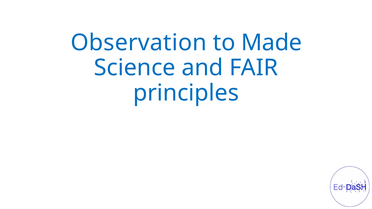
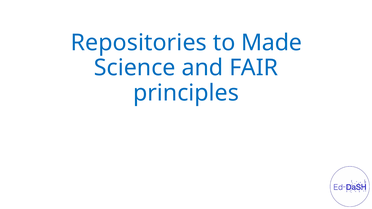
Observation: Observation -> Repositories
